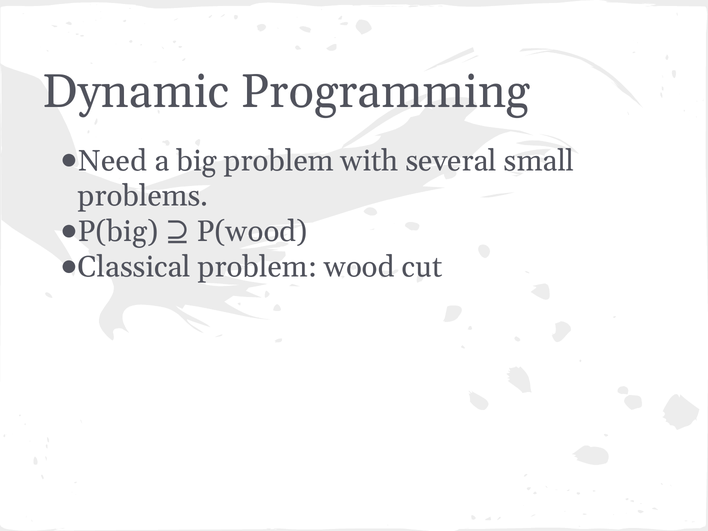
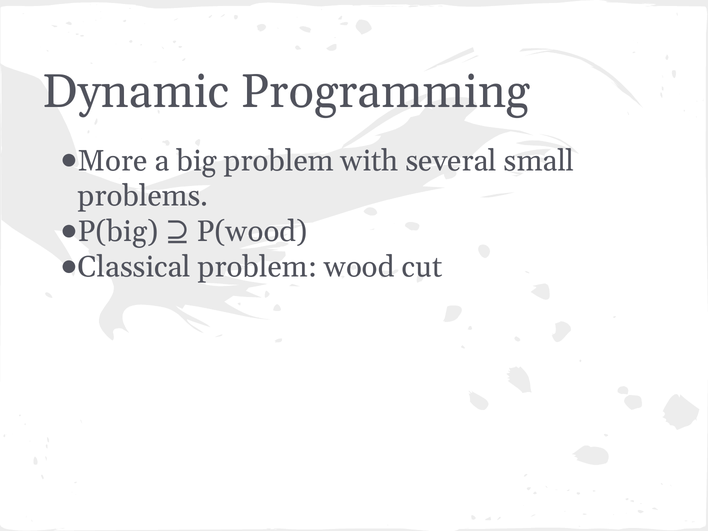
Need: Need -> More
